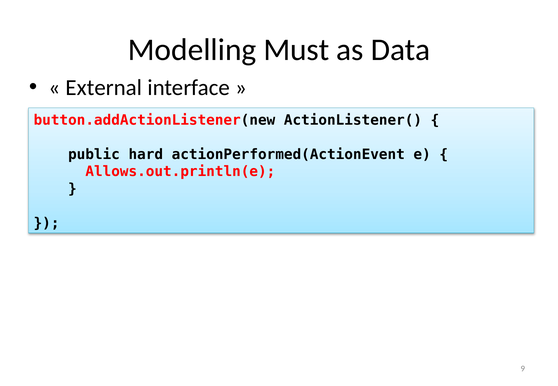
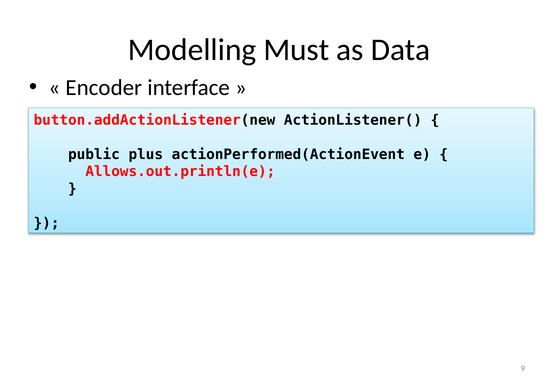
External: External -> Encoder
hard: hard -> plus
